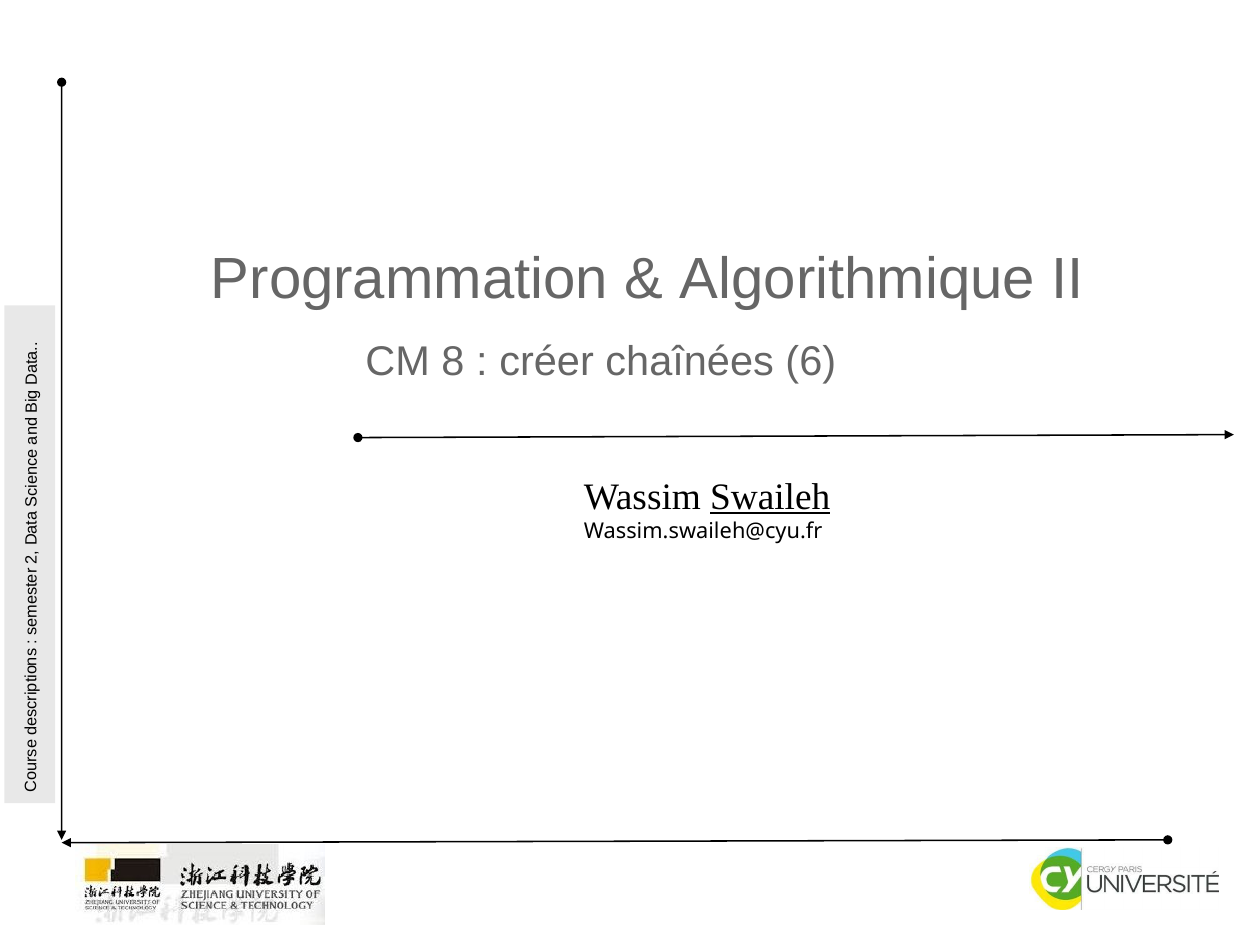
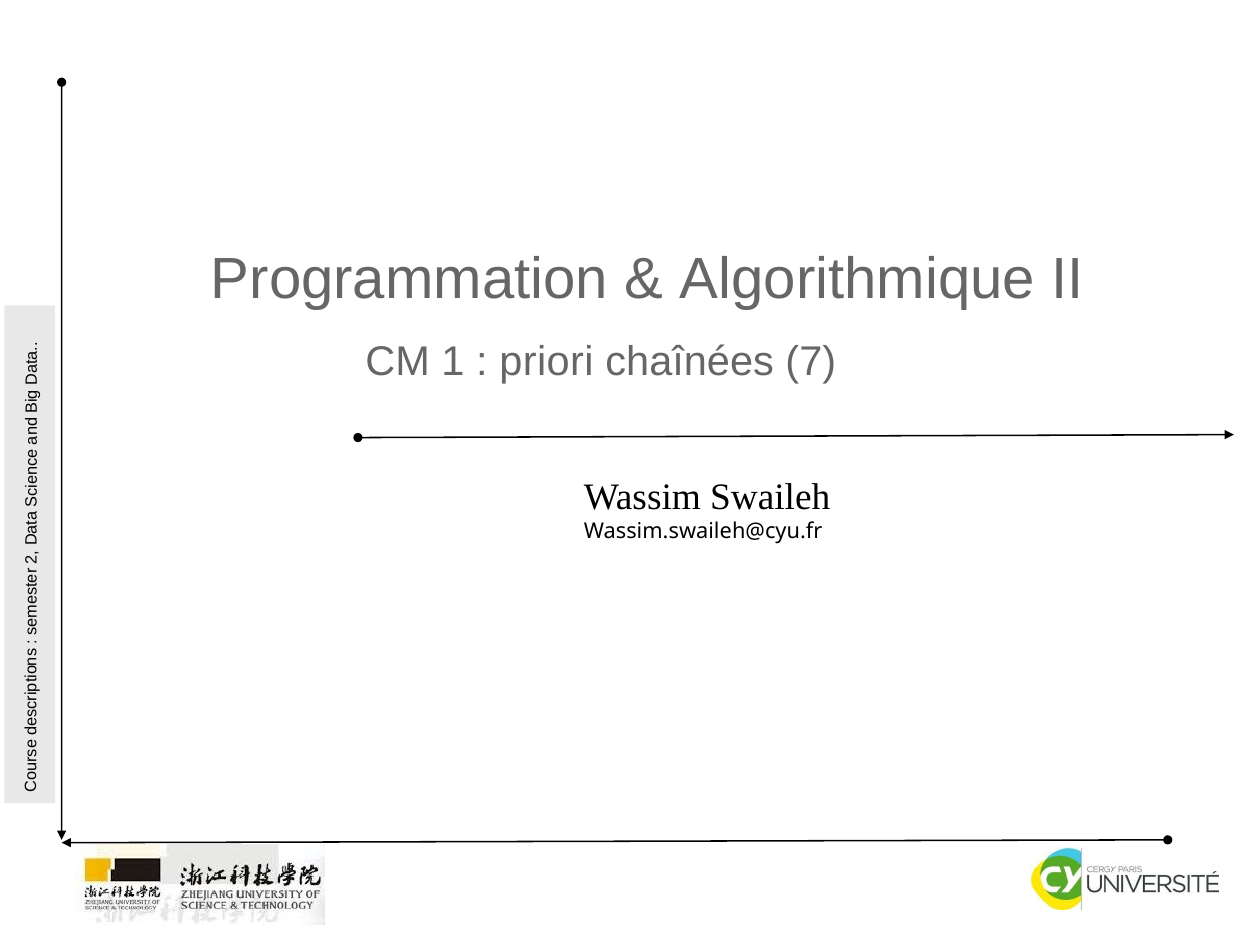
8: 8 -> 1
créer: créer -> priori
6: 6 -> 7
Swaileh underline: present -> none
